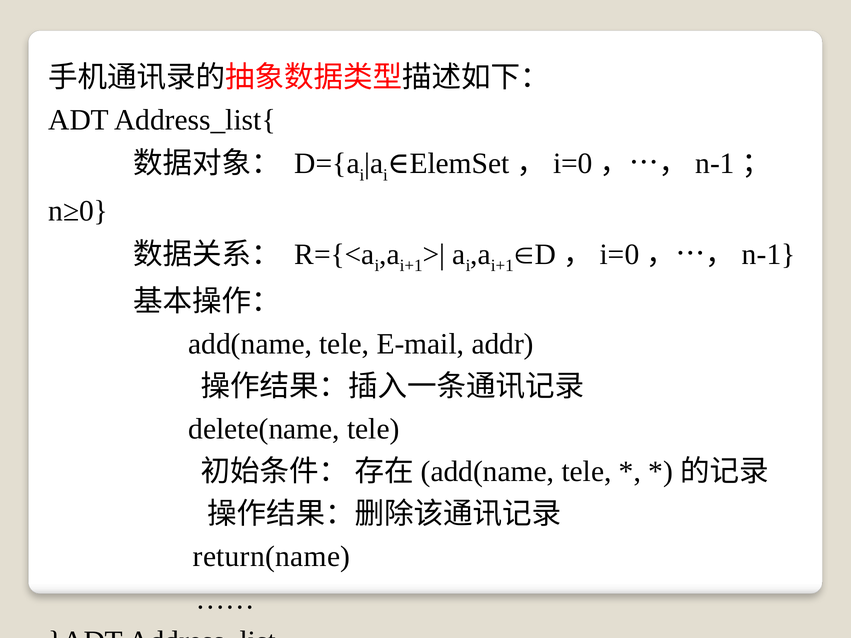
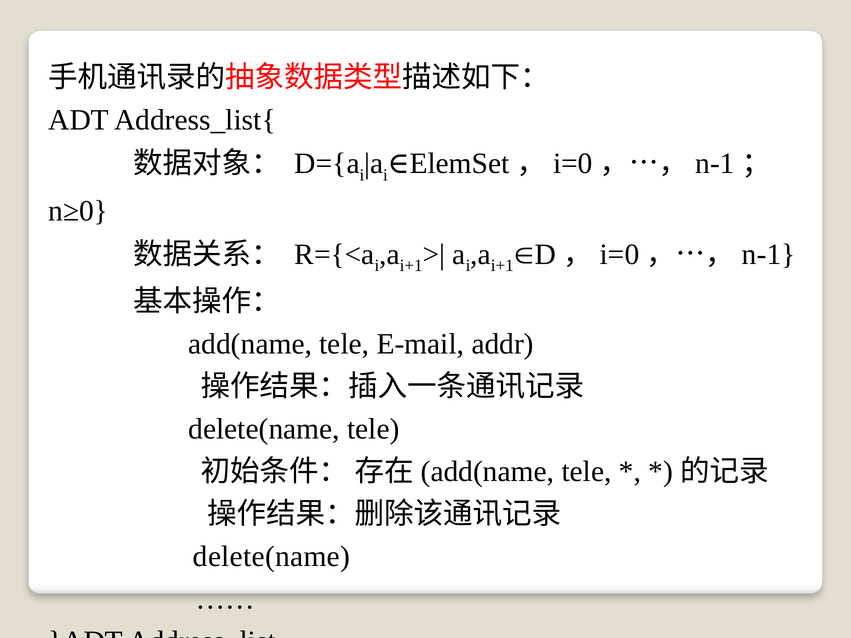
return(name at (272, 557): return(name -> delete(name
